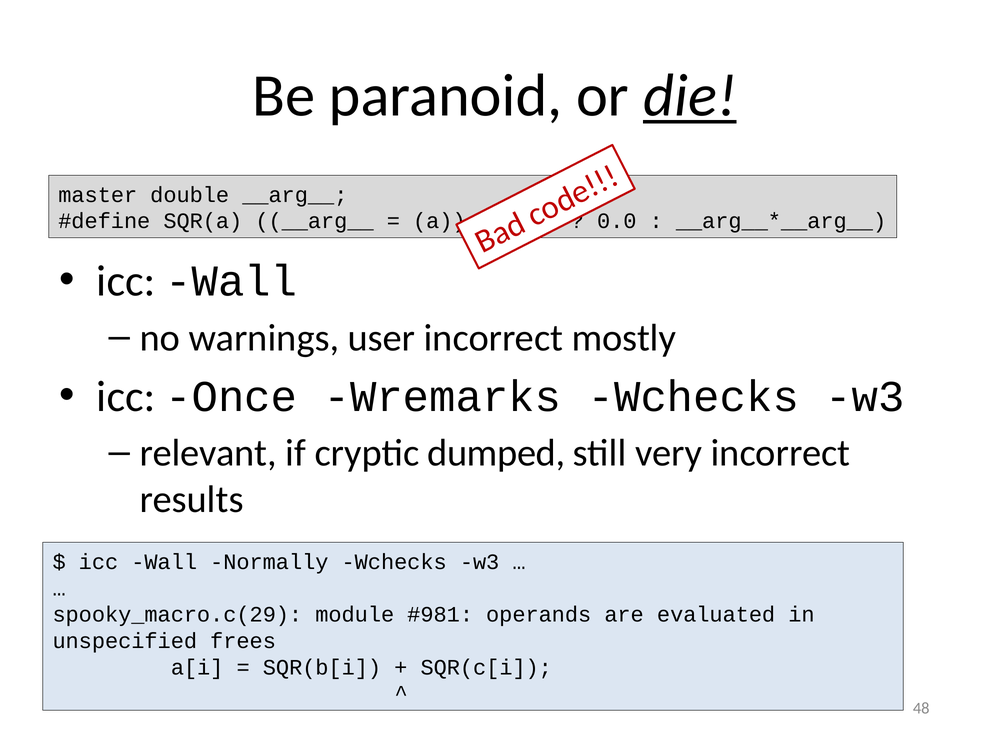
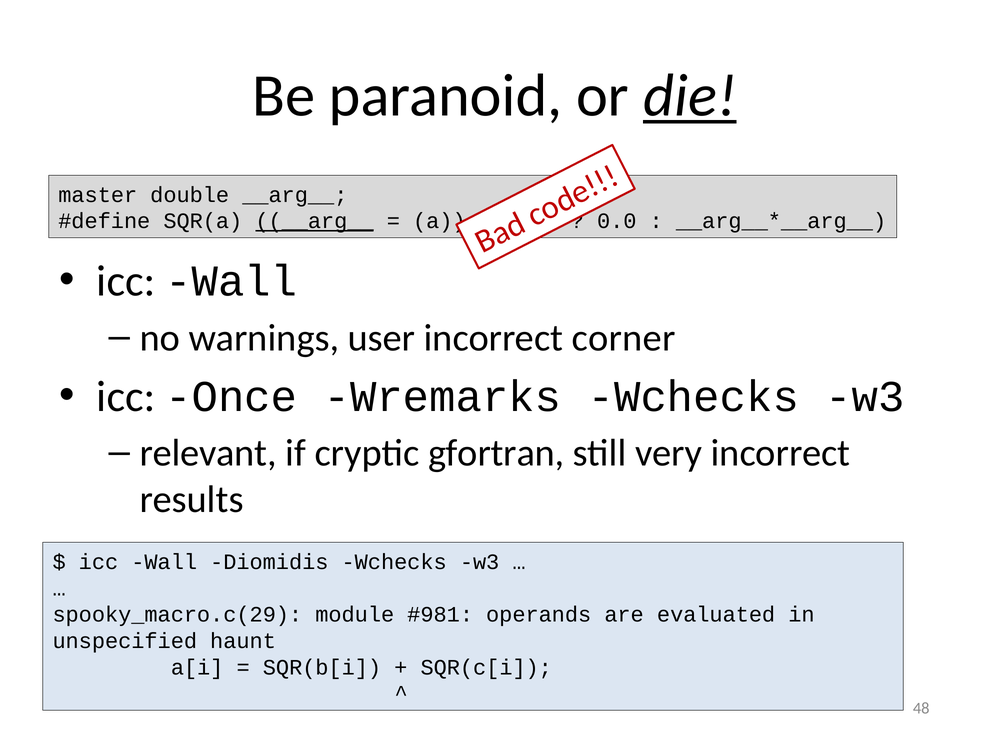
__arg__ at (315, 221) underline: none -> present
mostly: mostly -> corner
dumped: dumped -> gfortran
Normally: Normally -> Diomidis
frees: frees -> haunt
